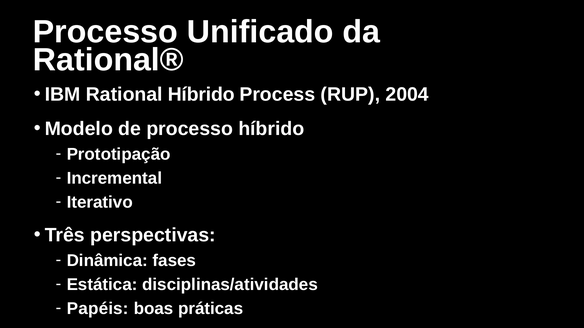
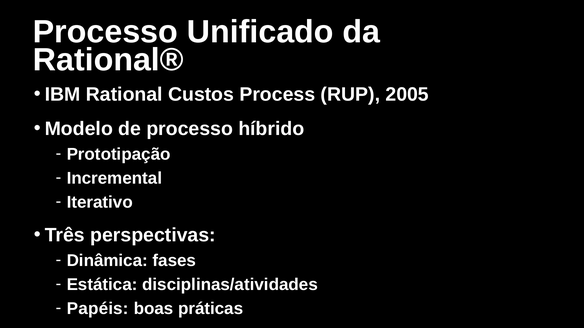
Rational Híbrido: Híbrido -> Custos
2004: 2004 -> 2005
